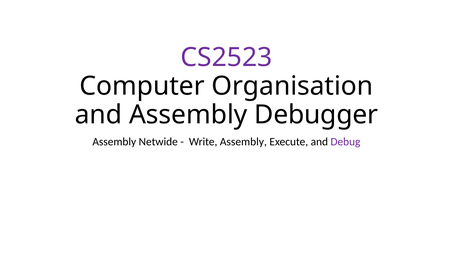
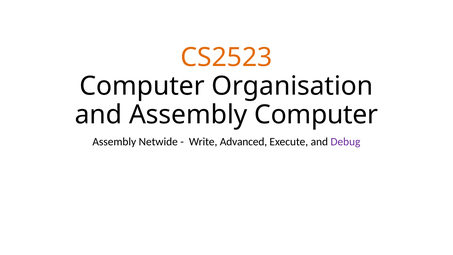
CS2523 colour: purple -> orange
Assembly Debugger: Debugger -> Computer
Write Assembly: Assembly -> Advanced
